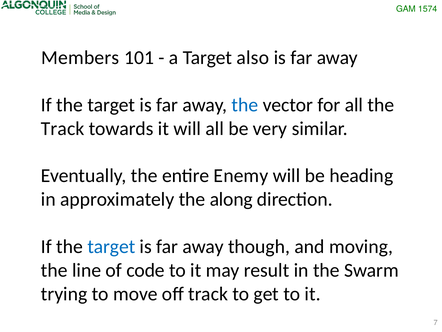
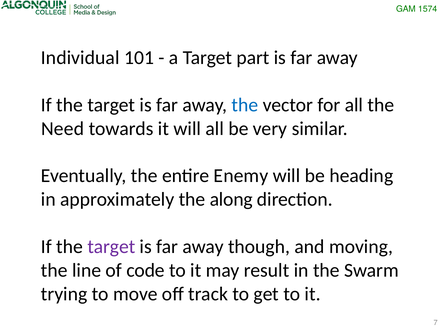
Members: Members -> Individual
also: also -> part
Track at (63, 128): Track -> Need
target at (111, 246) colour: blue -> purple
